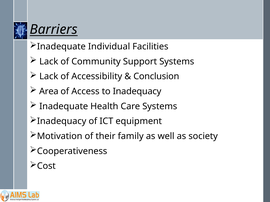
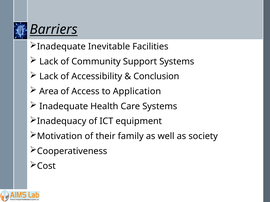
Individual: Individual -> Inevitable
to Inadequacy: Inadequacy -> Application
